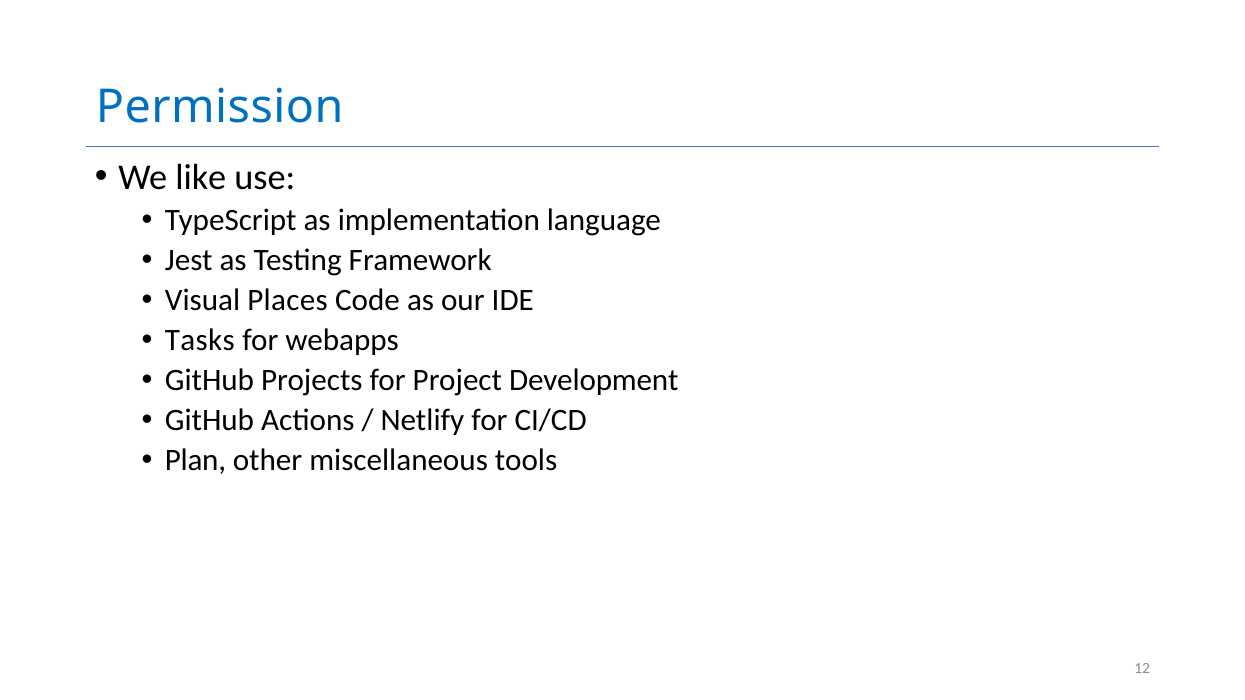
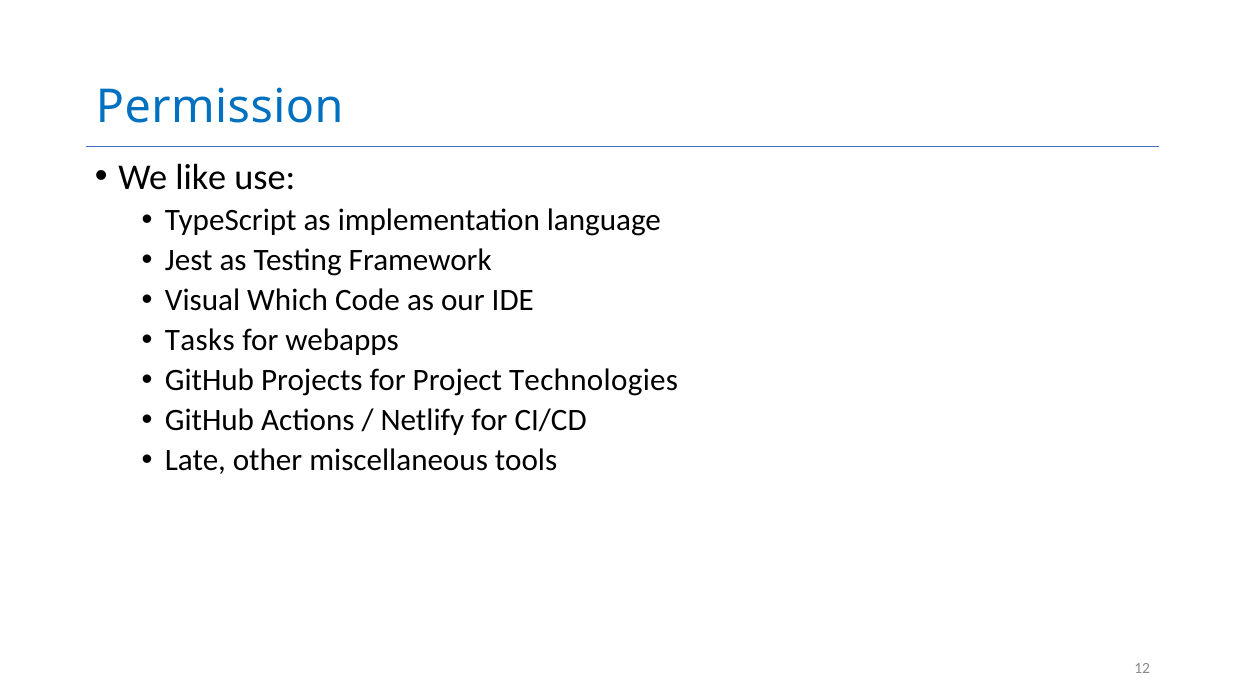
Places: Places -> Which
Development: Development -> Technologies
Plan: Plan -> Late
